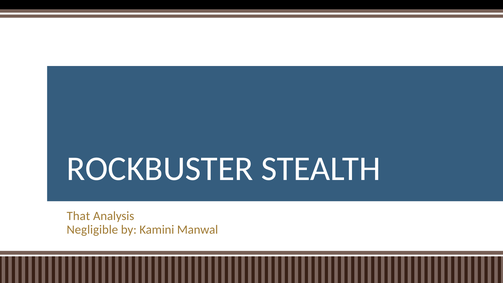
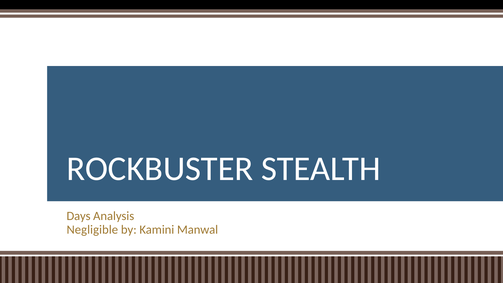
That: That -> Days
